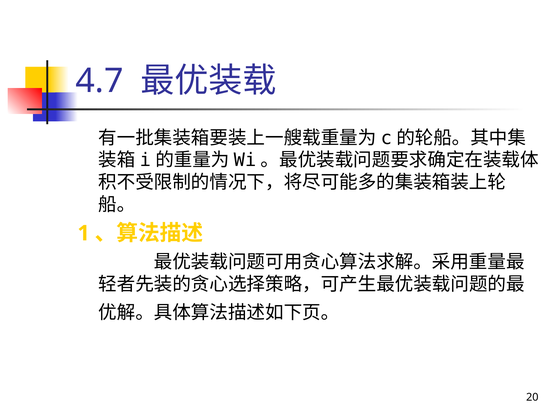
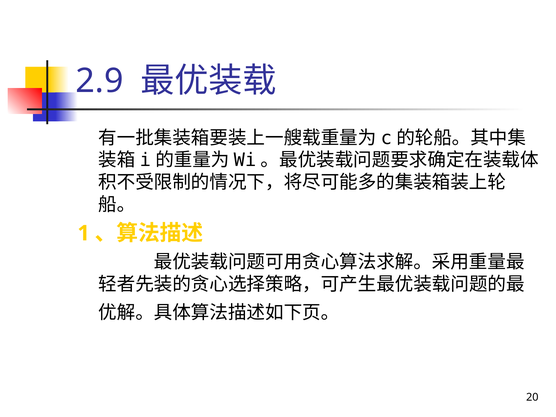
4.7: 4.7 -> 2.9
